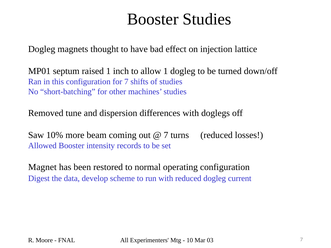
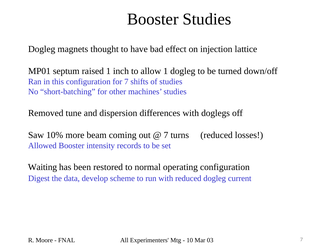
Magnet: Magnet -> Waiting
